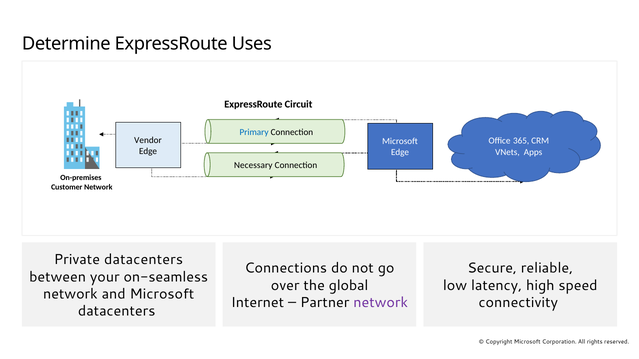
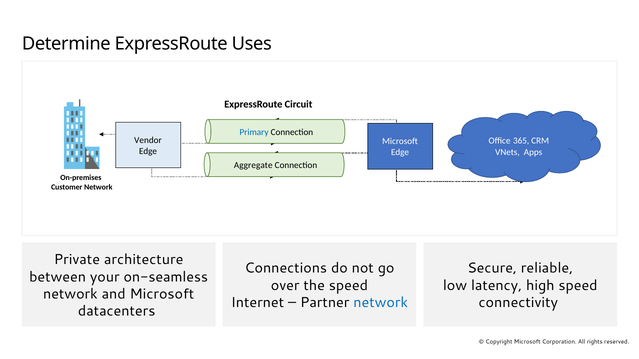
Necessary: Necessary -> Aggregate
Private datacenters: datacenters -> architecture
the global: global -> speed
network at (381, 303) colour: purple -> blue
